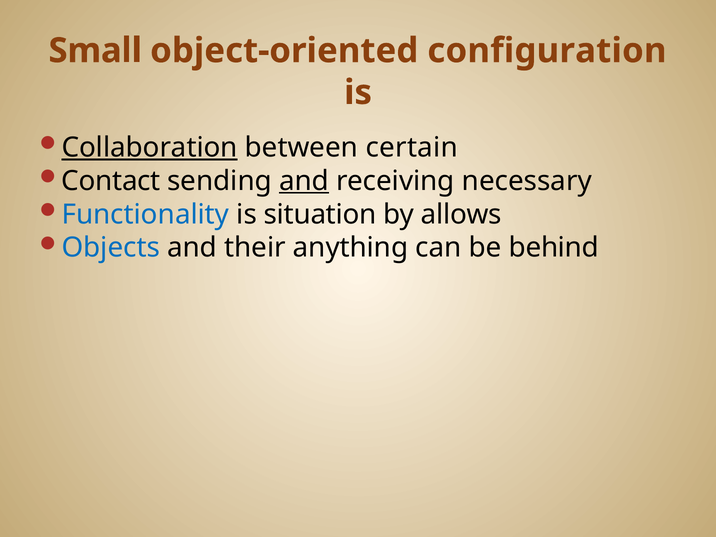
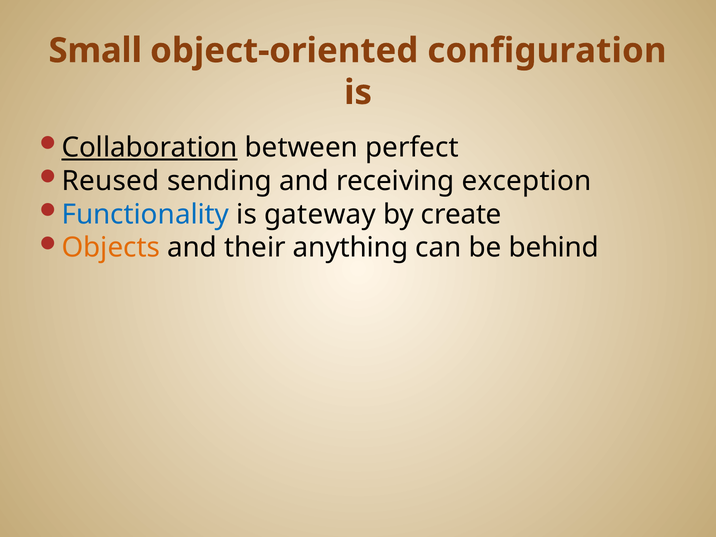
certain: certain -> perfect
Contact: Contact -> Reused
and at (304, 181) underline: present -> none
necessary: necessary -> exception
situation: situation -> gateway
allows: allows -> create
Objects colour: blue -> orange
